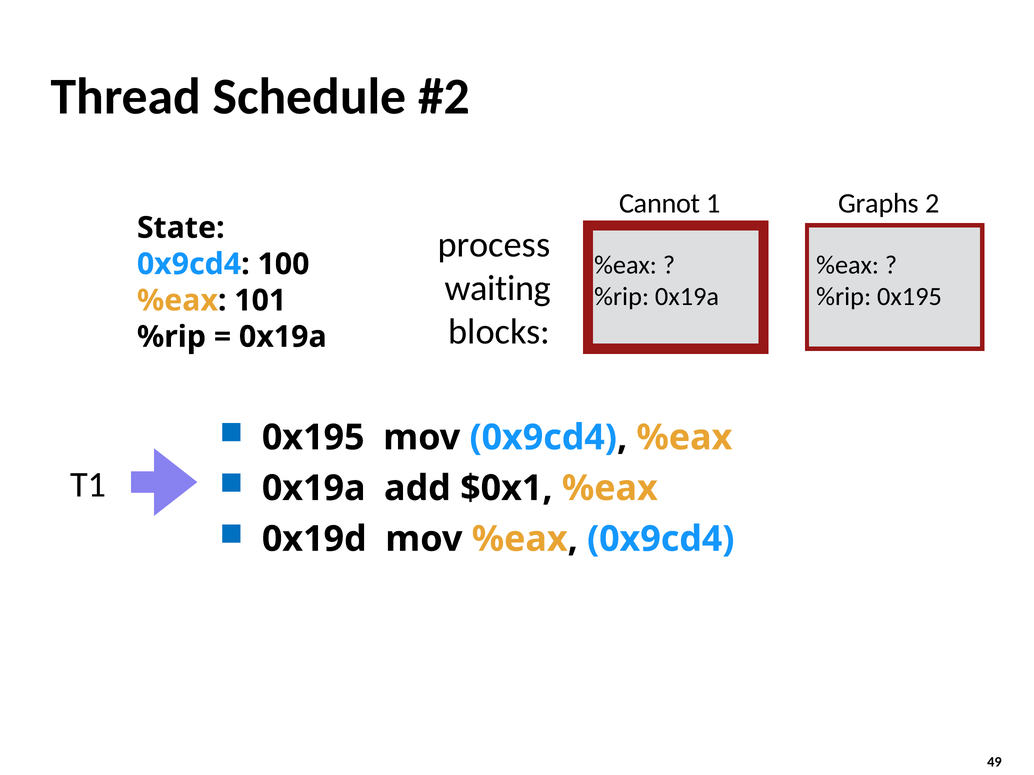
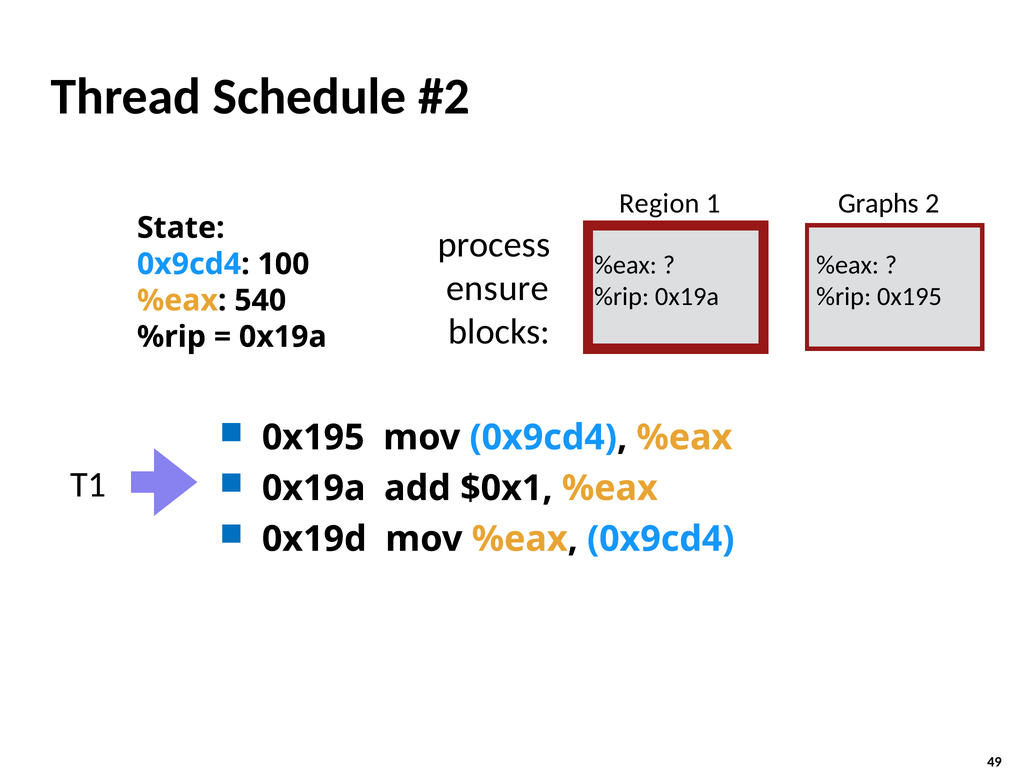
Cannot: Cannot -> Region
waiting: waiting -> ensure
101: 101 -> 540
